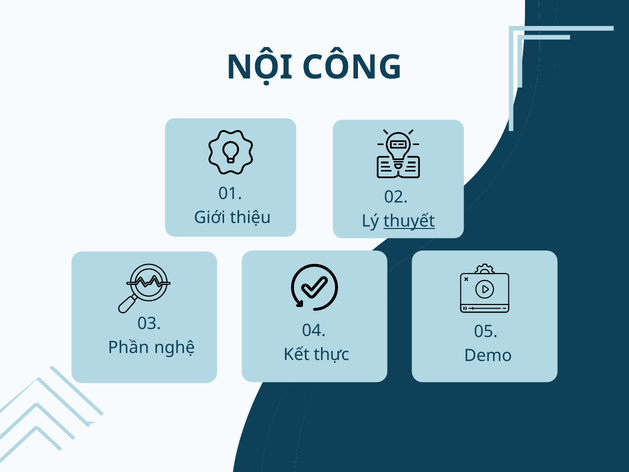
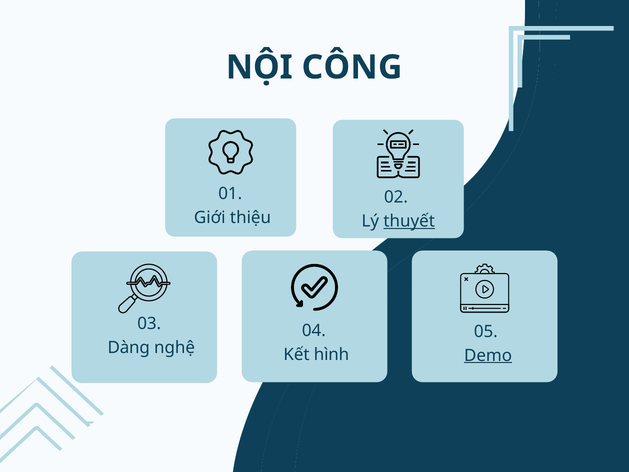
Phần: Phần -> Dàng
thực: thực -> hình
Demo underline: none -> present
